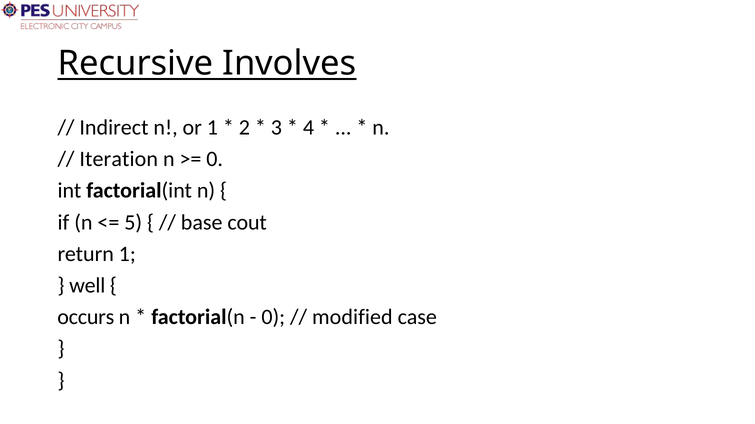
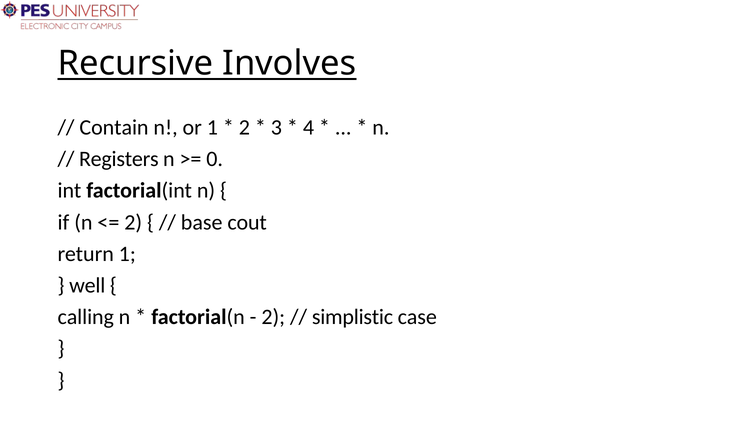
Indirect: Indirect -> Contain
Iteration: Iteration -> Registers
5 at (133, 223): 5 -> 2
occurs: occurs -> calling
0 at (273, 318): 0 -> 2
modified: modified -> simplistic
